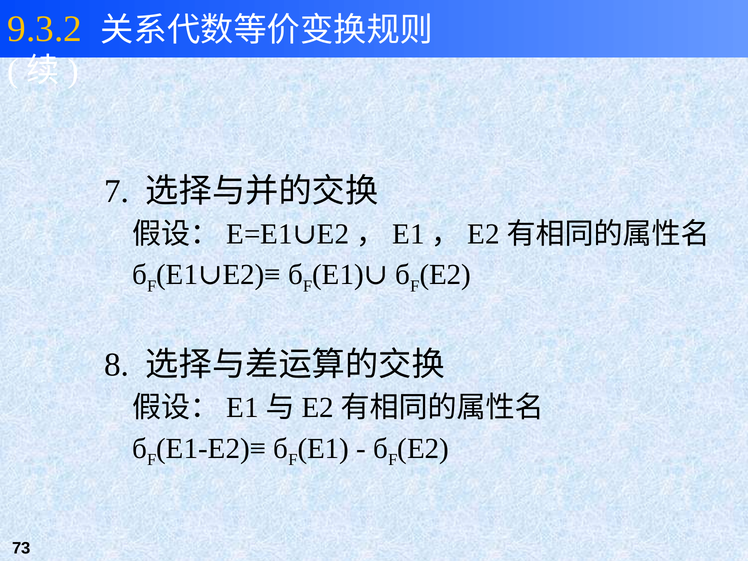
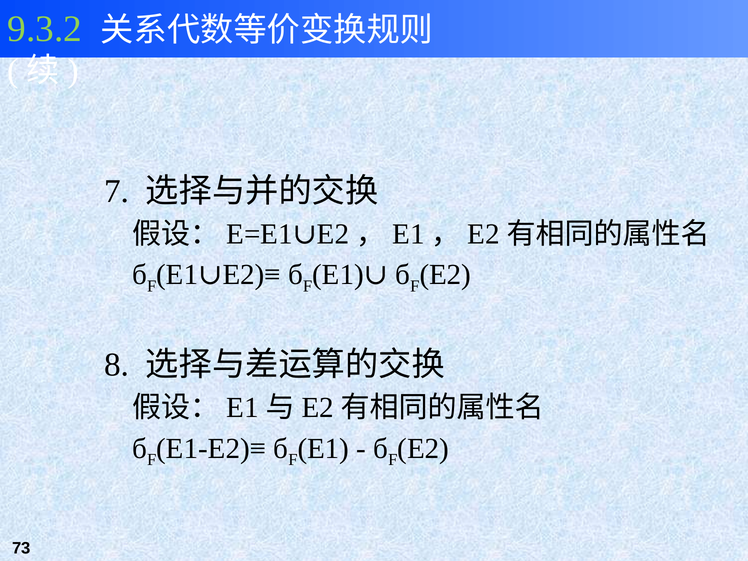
9.3.2 colour: yellow -> light green
